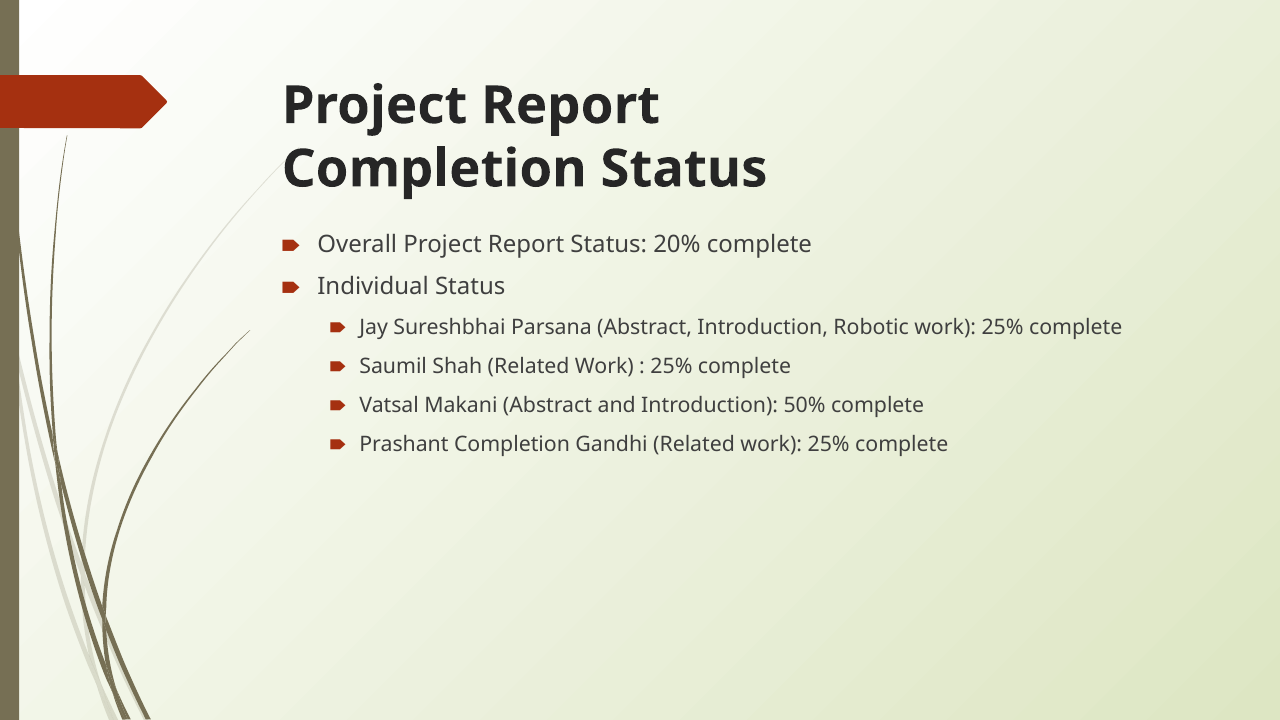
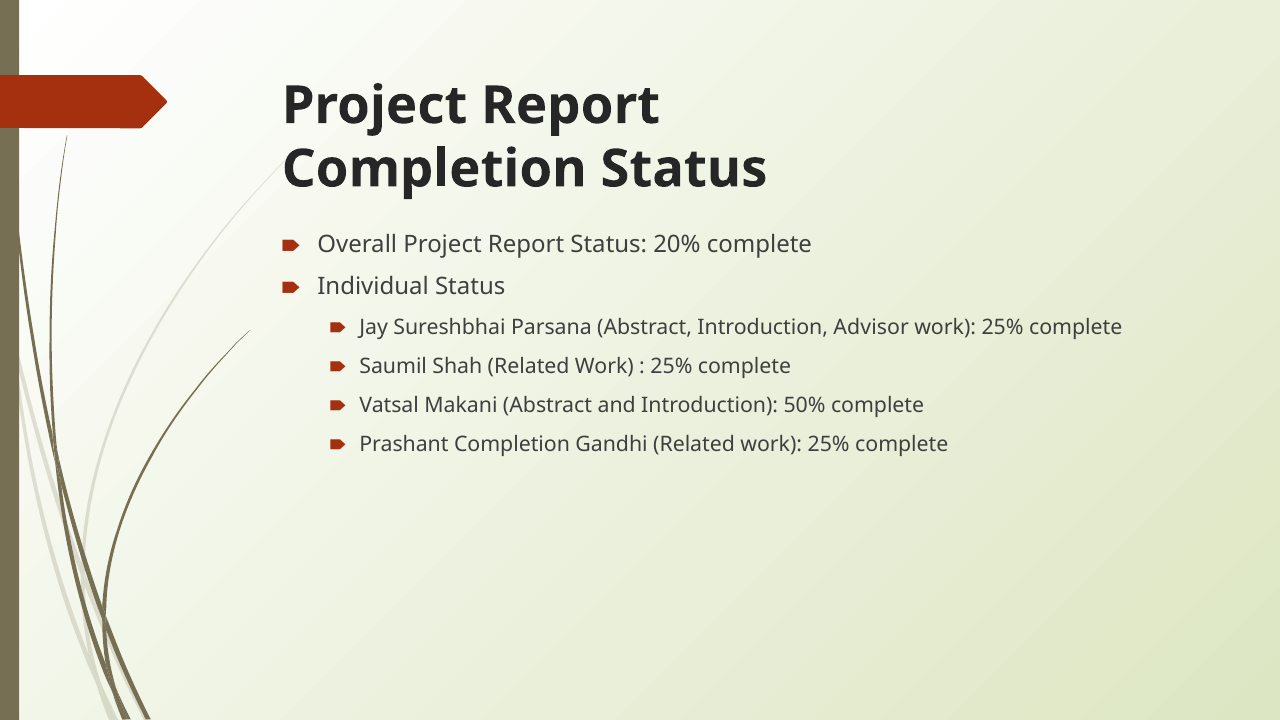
Robotic: Robotic -> Advisor
